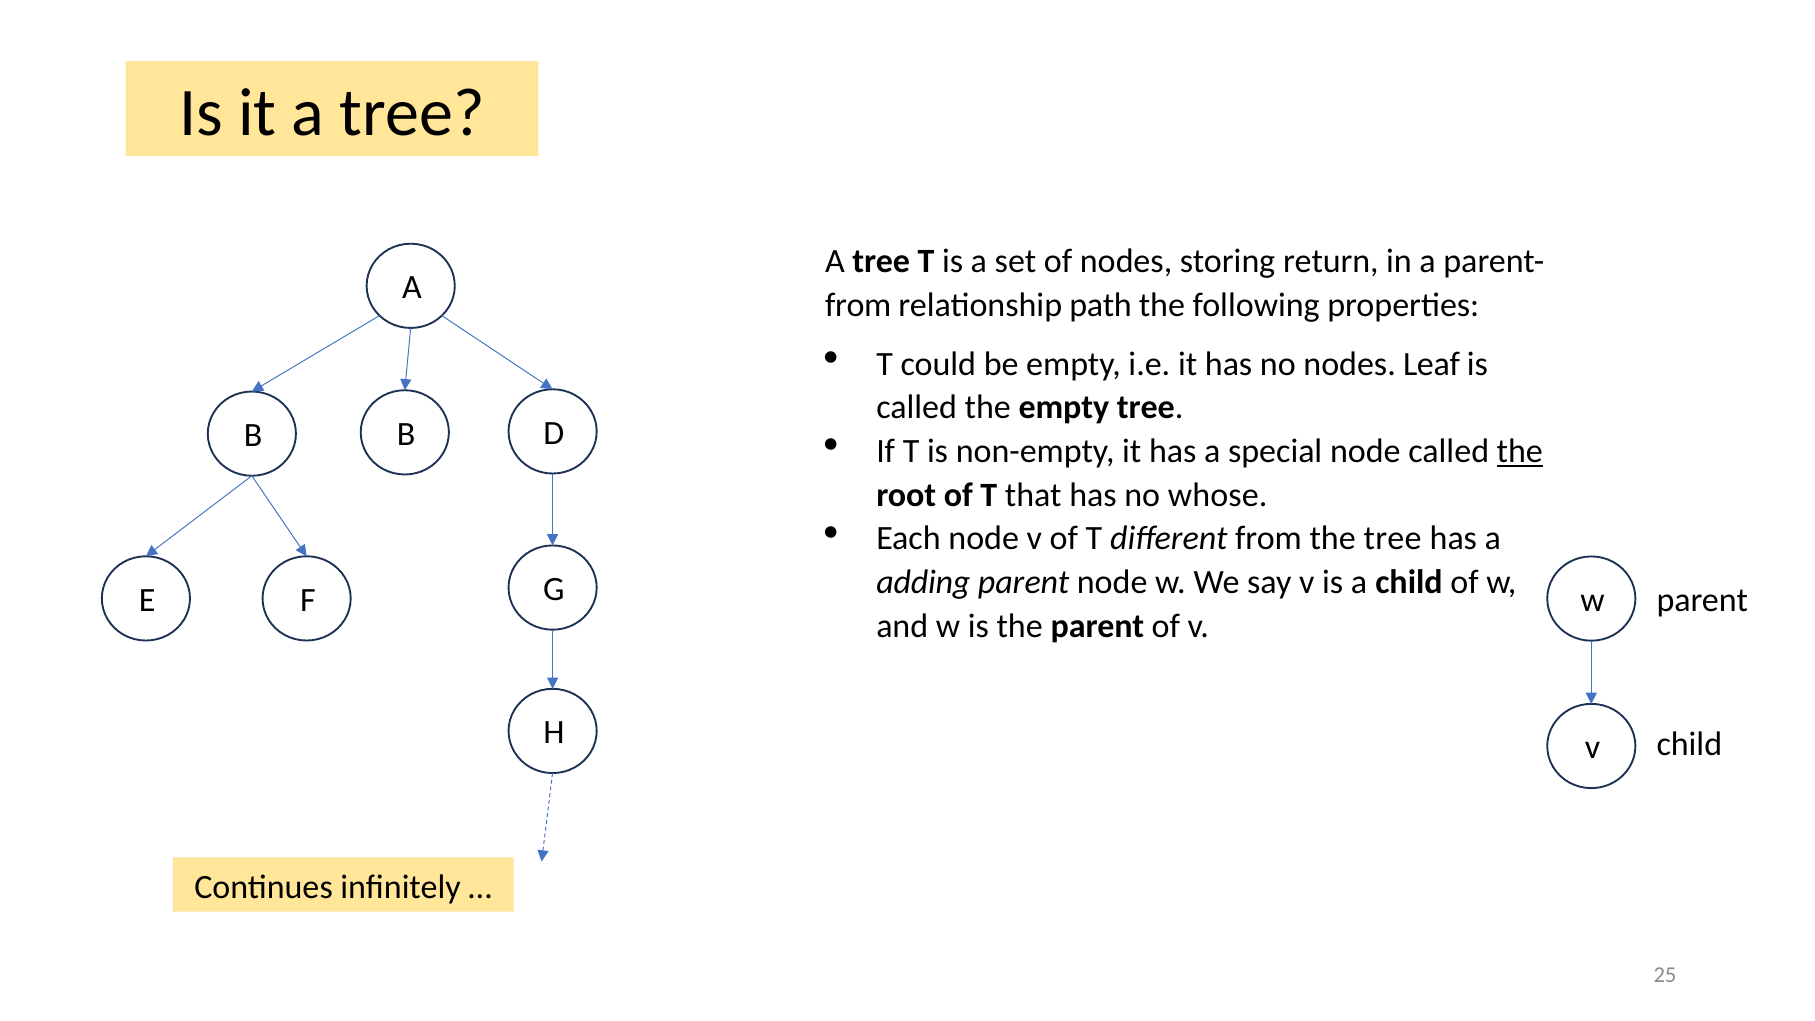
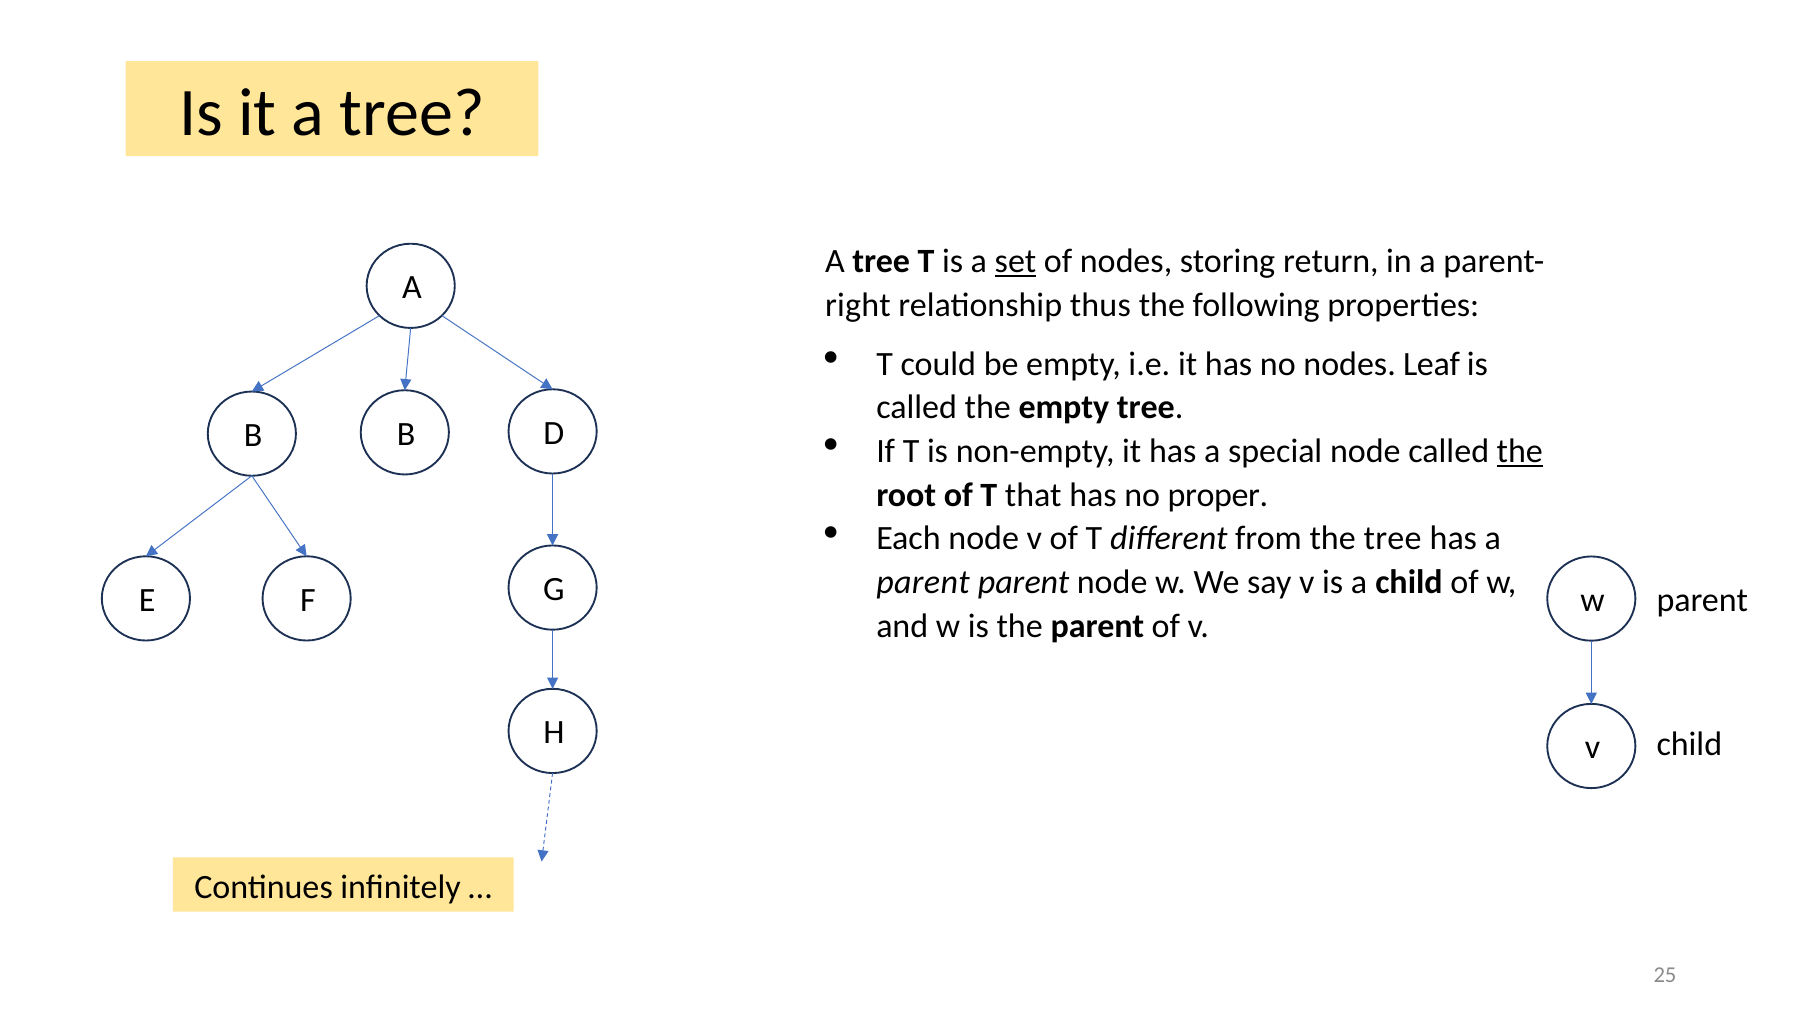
set underline: none -> present
from at (858, 305): from -> right
path: path -> thus
whose: whose -> proper
adding at (923, 582): adding -> parent
